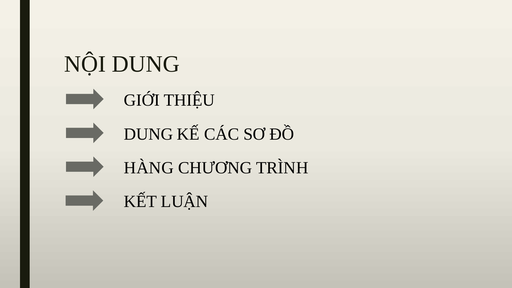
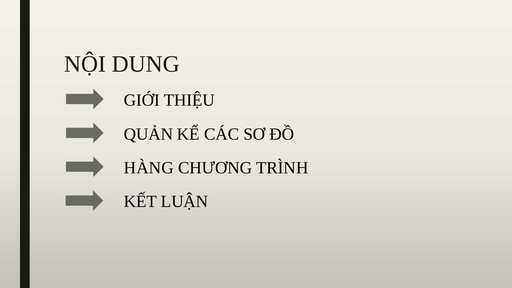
DUNG at (148, 134): DUNG -> QUẢN
